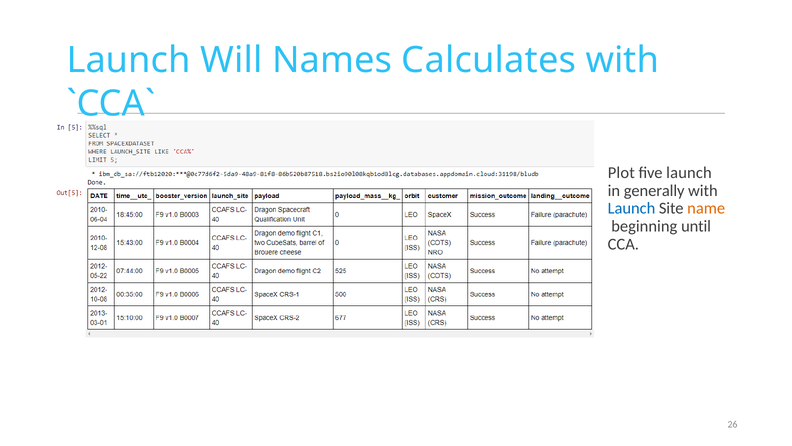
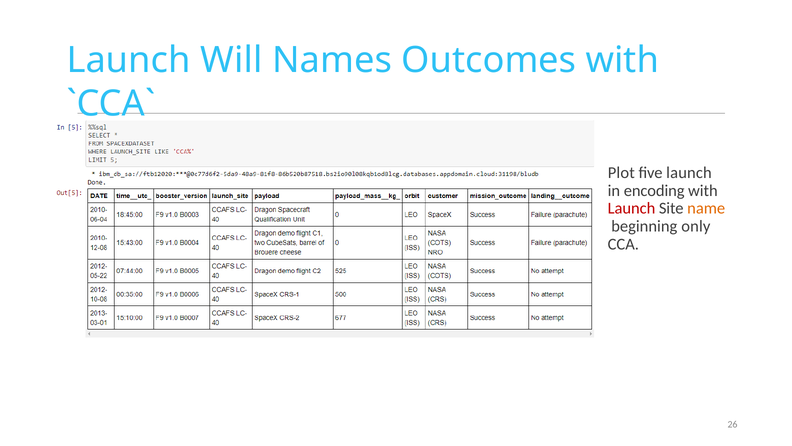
Calculates: Calculates -> Outcomes
generally: generally -> encoding
Launch at (631, 208) colour: blue -> red
until: until -> only
